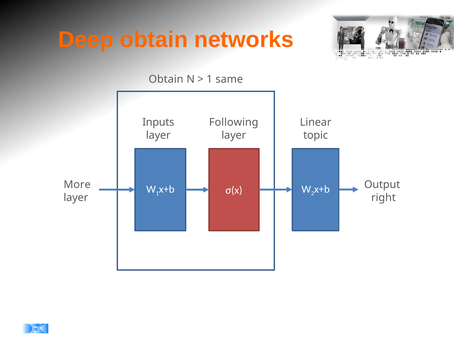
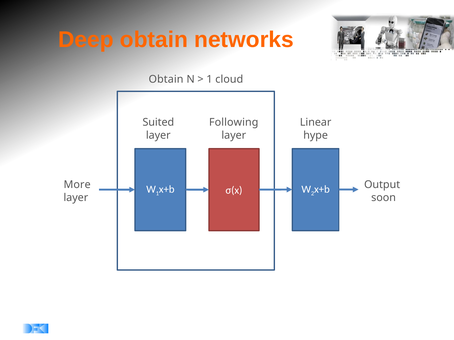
same: same -> cloud
Inputs: Inputs -> Suited
topic: topic -> hype
right: right -> soon
